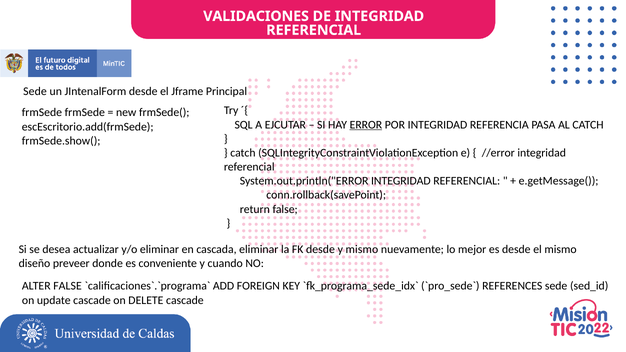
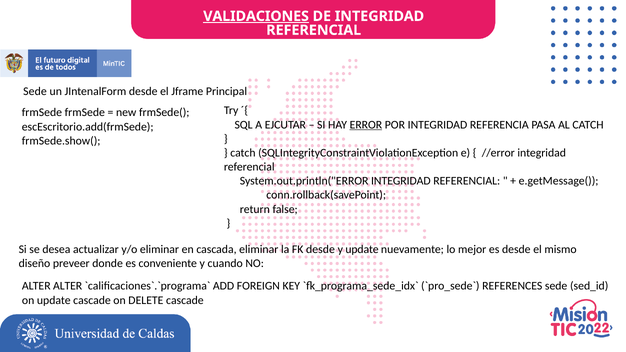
VALIDACIONES underline: none -> present
y mismo: mismo -> update
ALTER FALSE: FALSE -> ALTER
